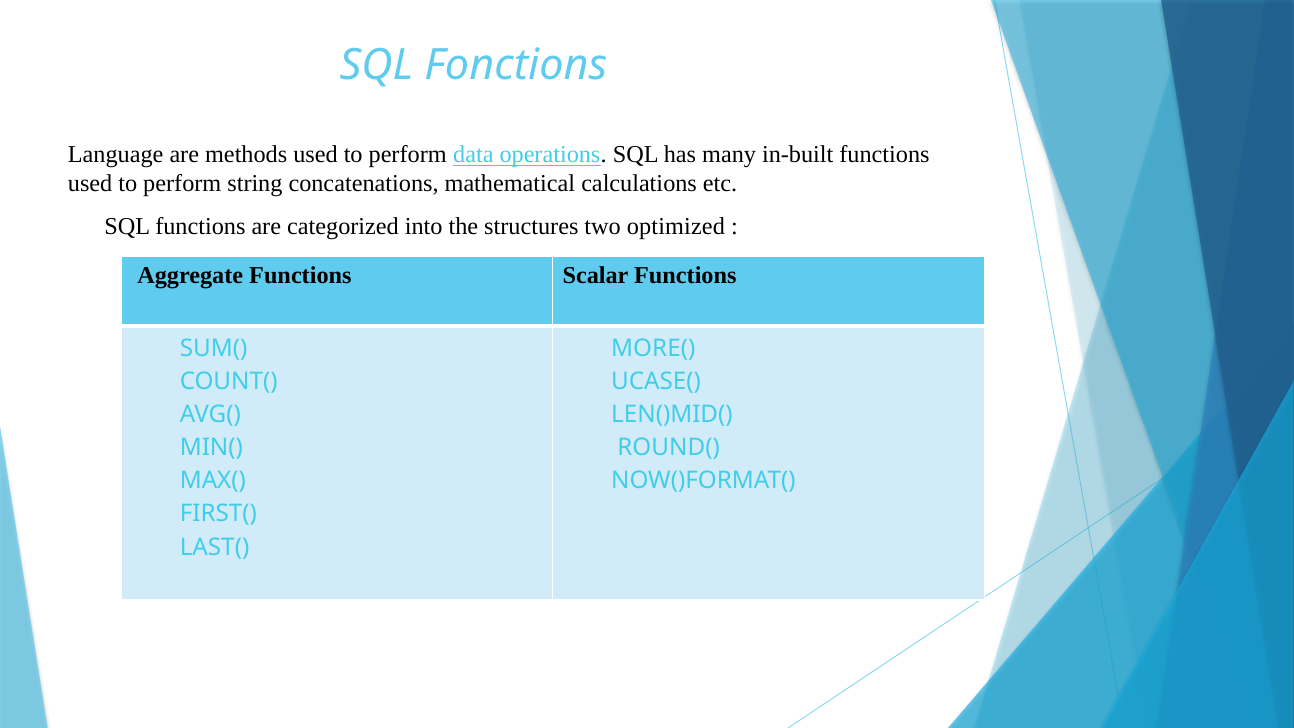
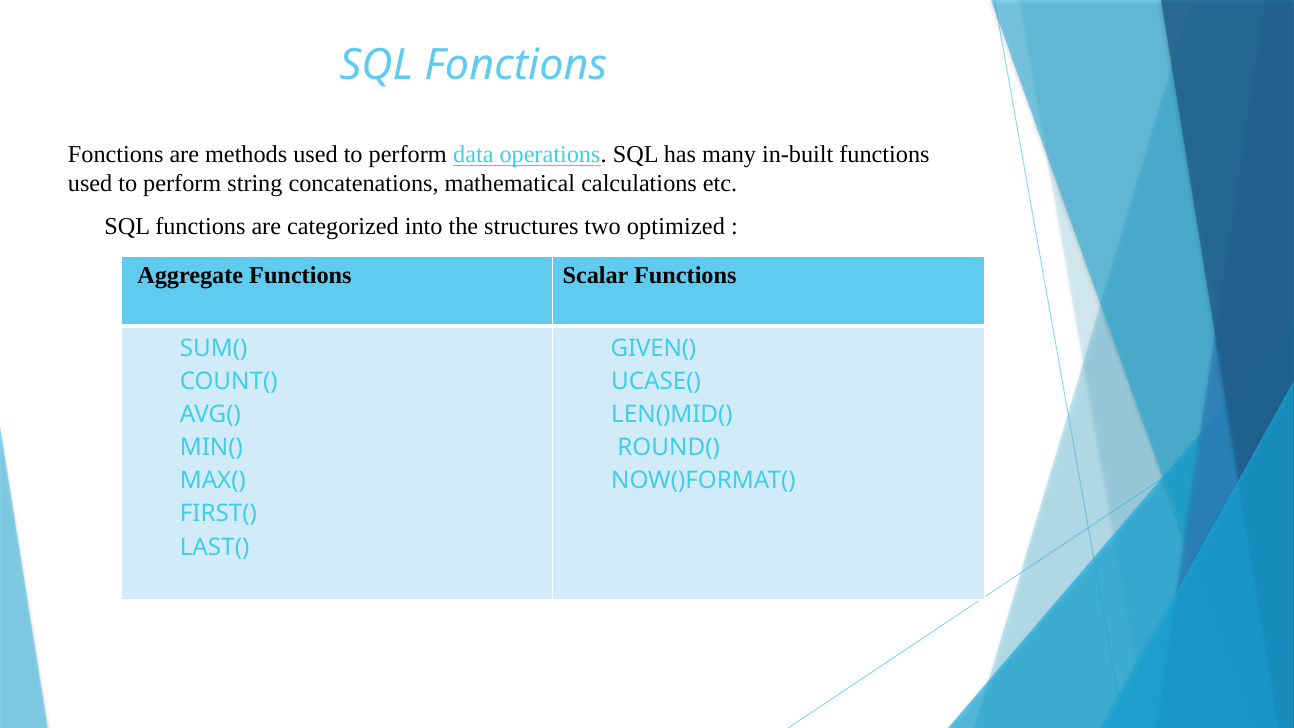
Language at (116, 155): Language -> Fonctions
MORE(: MORE( -> GIVEN(
